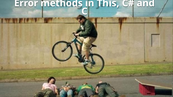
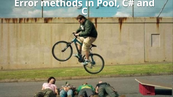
This: This -> Pool
